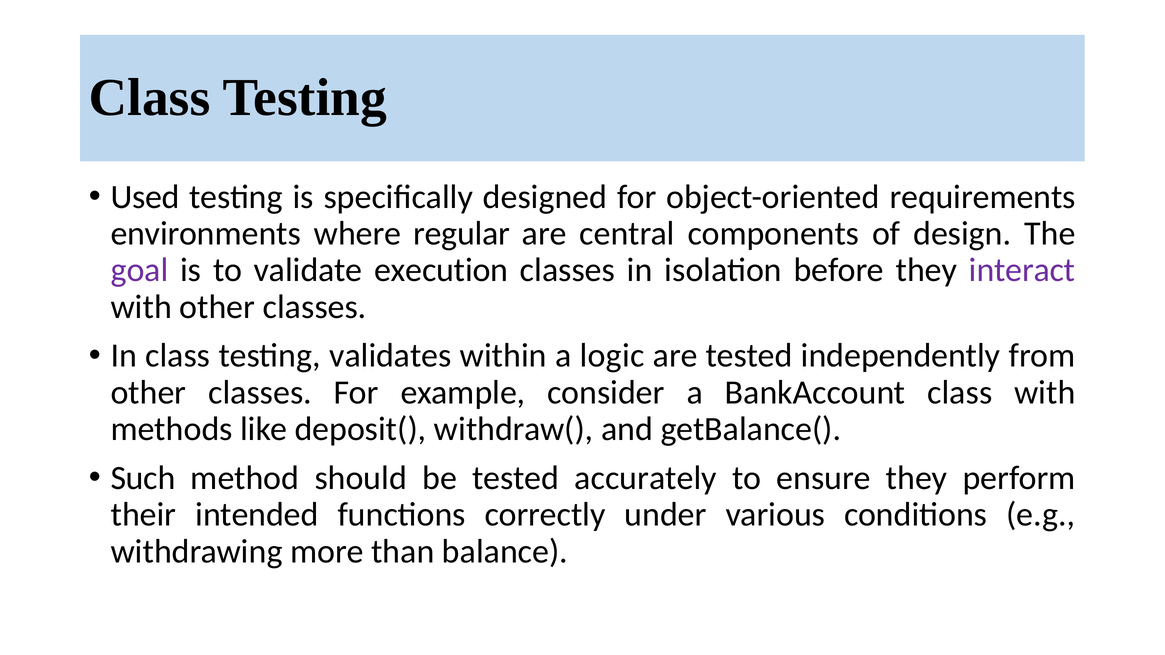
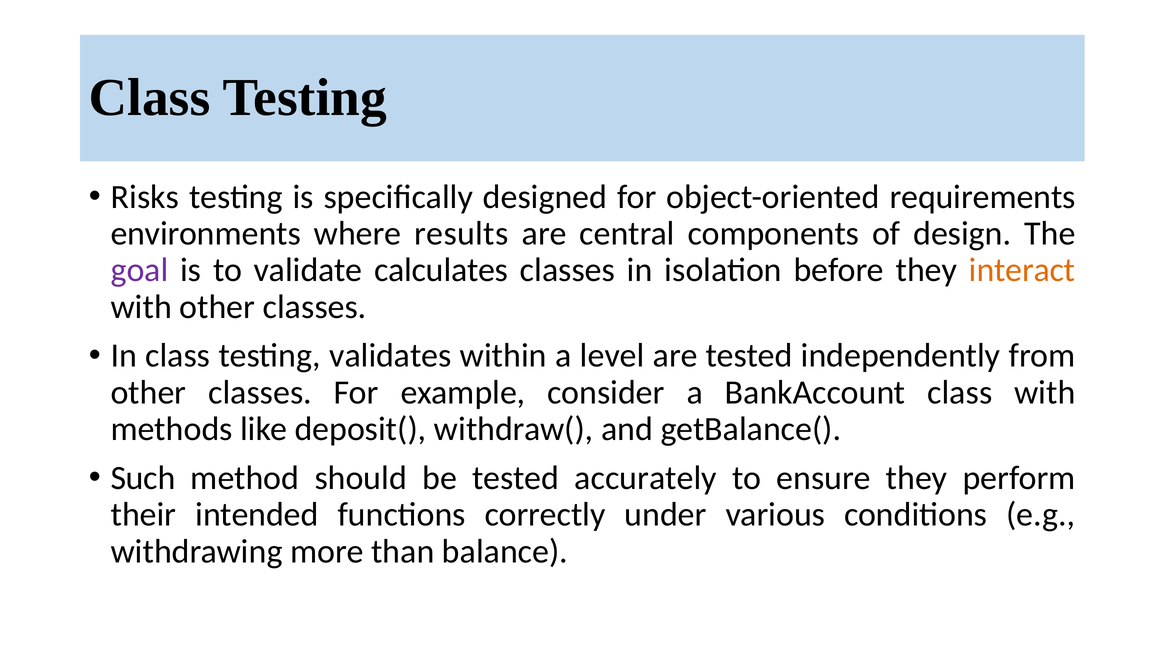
Used: Used -> Risks
regular: regular -> results
execution: execution -> calculates
interact colour: purple -> orange
logic: logic -> level
